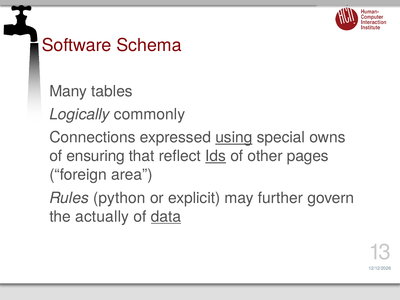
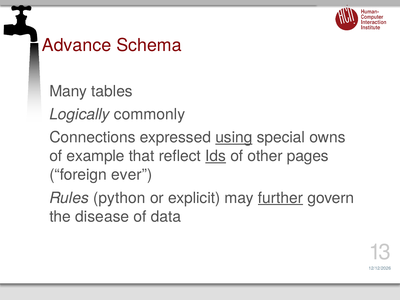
Software: Software -> Advance
ensuring: ensuring -> example
area: area -> ever
further underline: none -> present
actually: actually -> disease
data underline: present -> none
